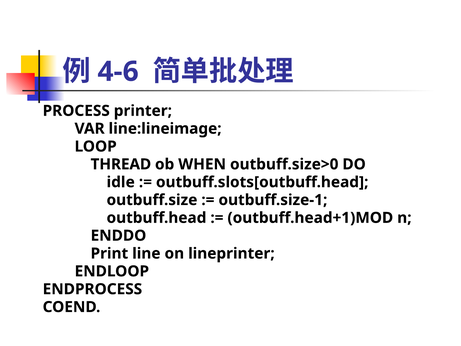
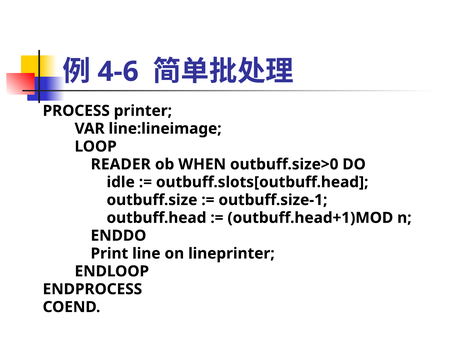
THREAD: THREAD -> READER
